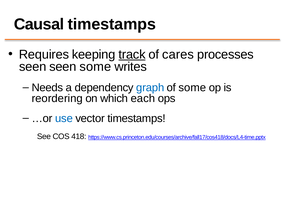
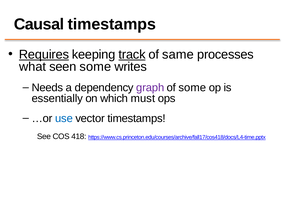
Requires underline: none -> present
cares: cares -> same
seen at (33, 67): seen -> what
graph colour: blue -> purple
reordering: reordering -> essentially
each: each -> must
